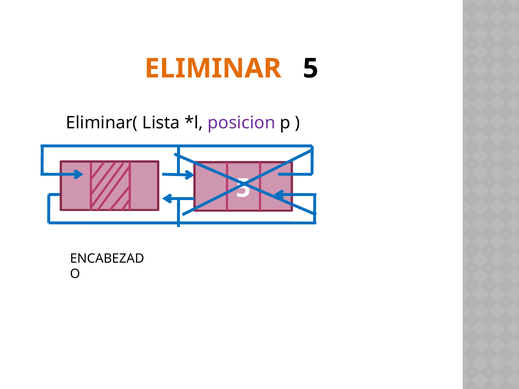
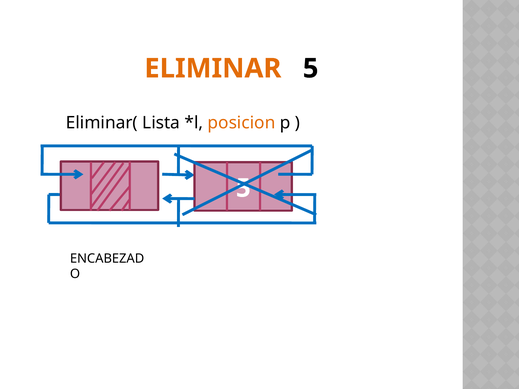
posicion colour: purple -> orange
